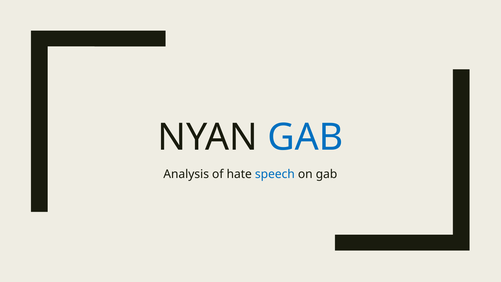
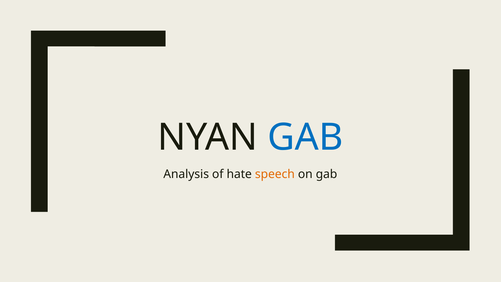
speech colour: blue -> orange
